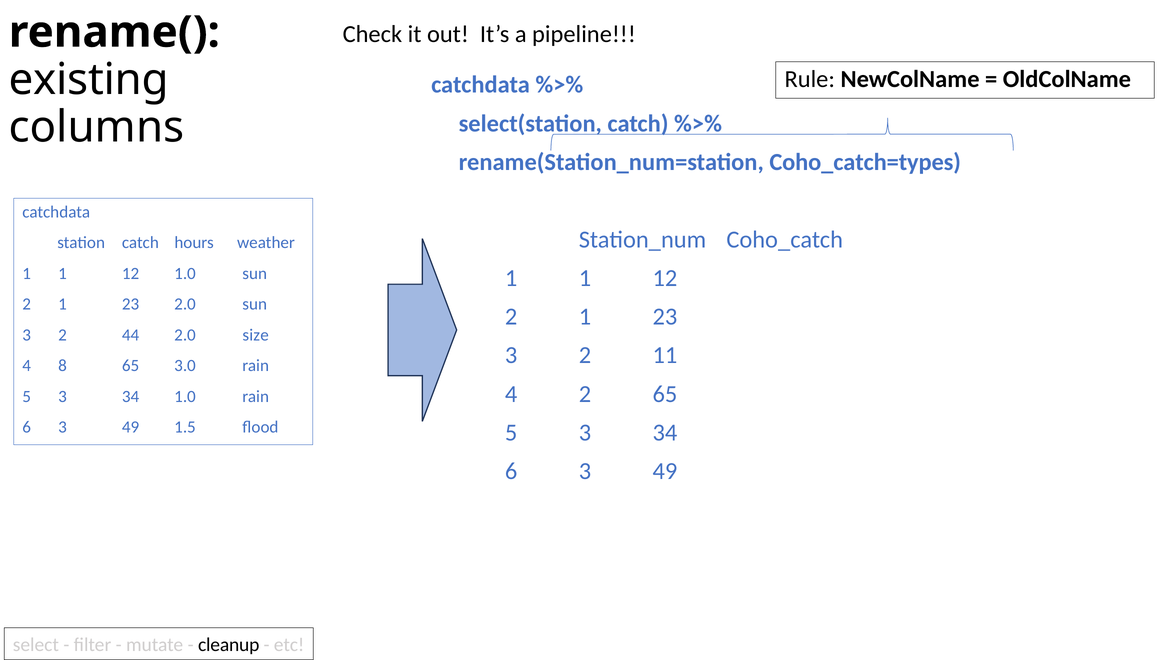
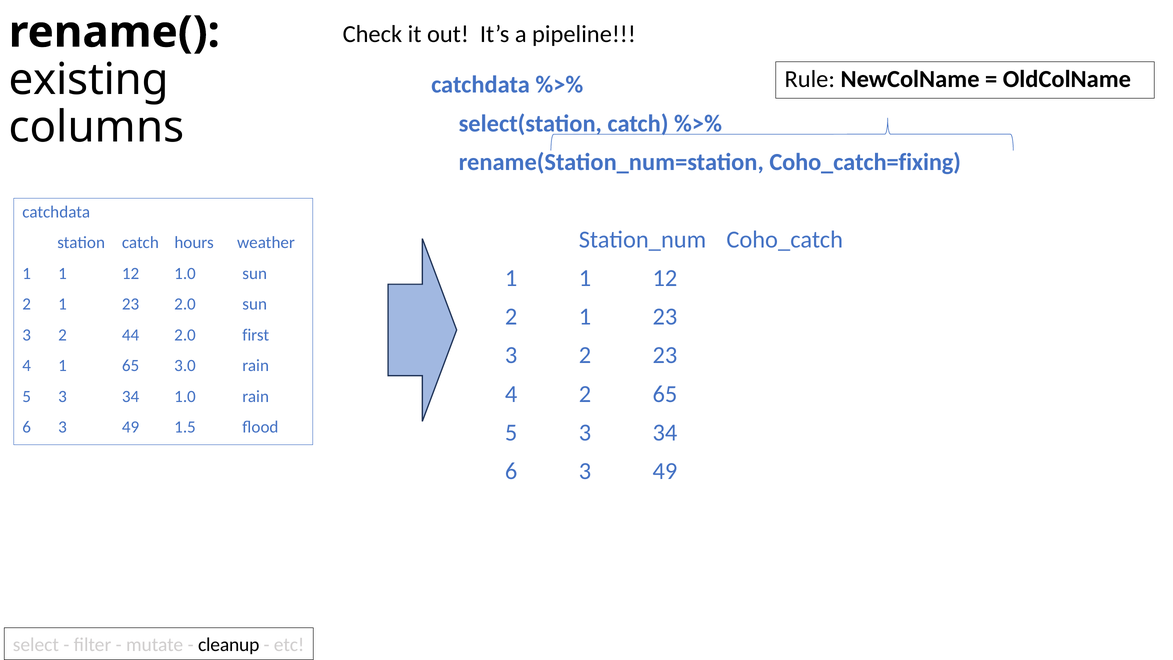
Coho_catch=types: Coho_catch=types -> Coho_catch=fixing
size: size -> first
2 11: 11 -> 23
4 8: 8 -> 1
